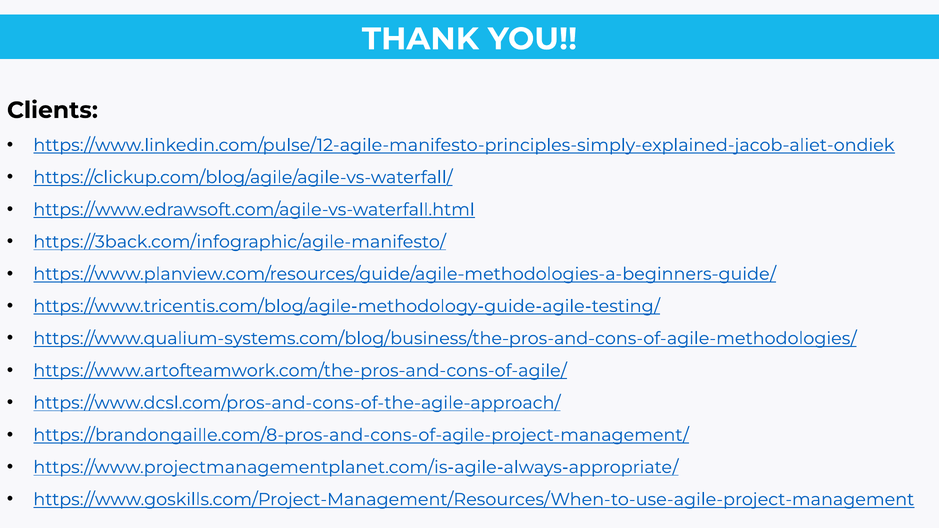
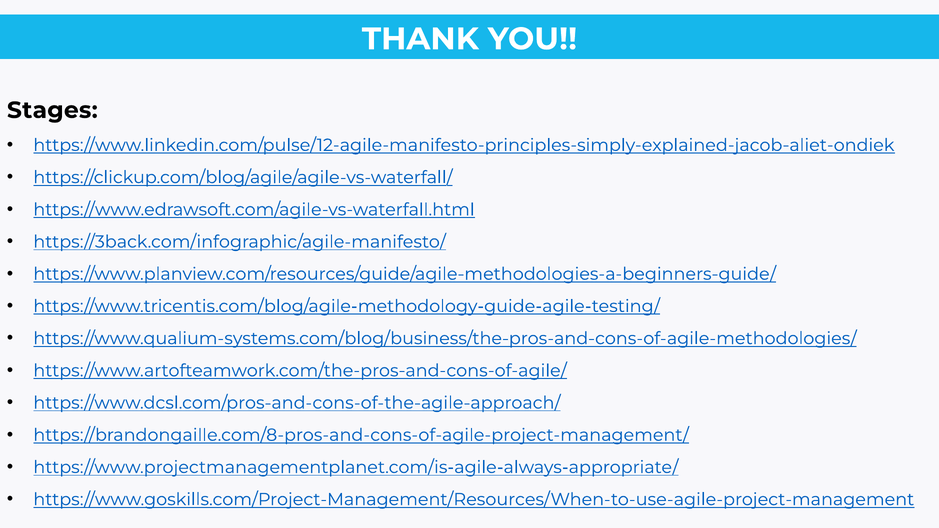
Clients: Clients -> Stages
